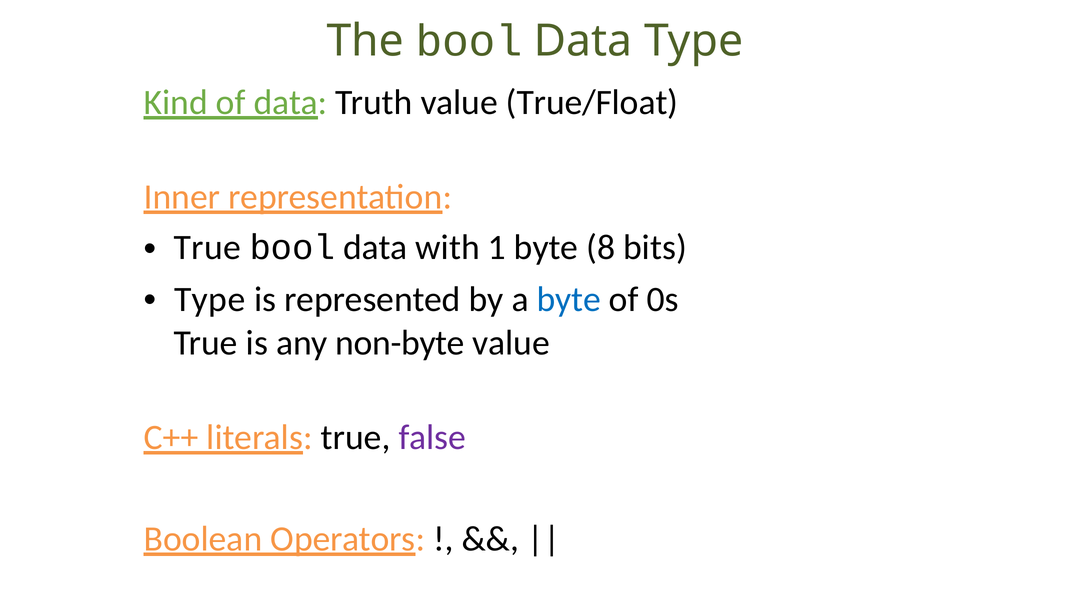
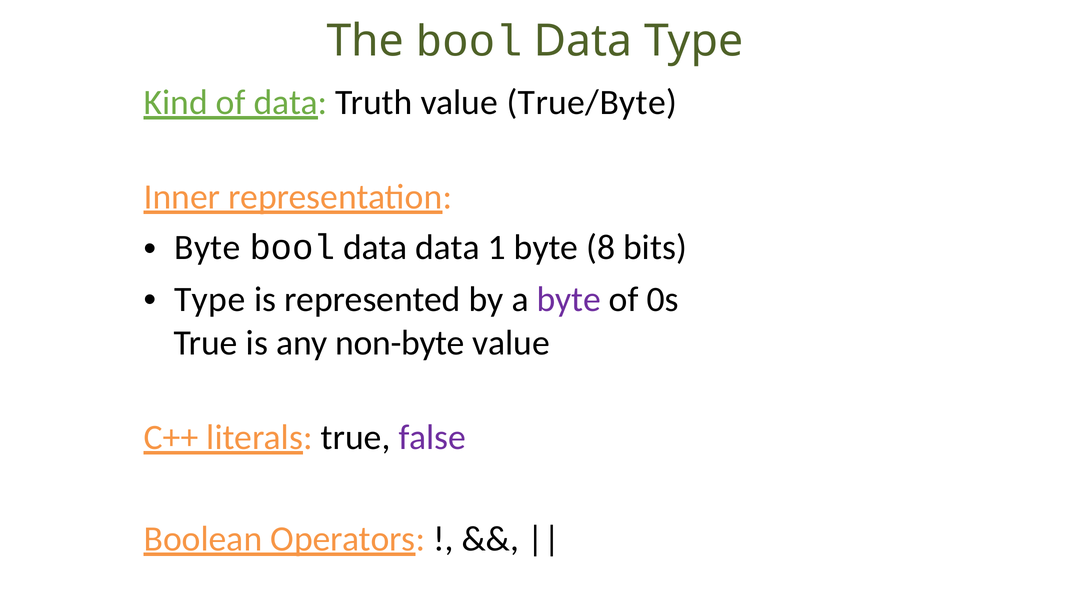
True/Float: True/Float -> True/Byte
True at (207, 248): True -> Byte
data with: with -> data
byte at (569, 299) colour: blue -> purple
